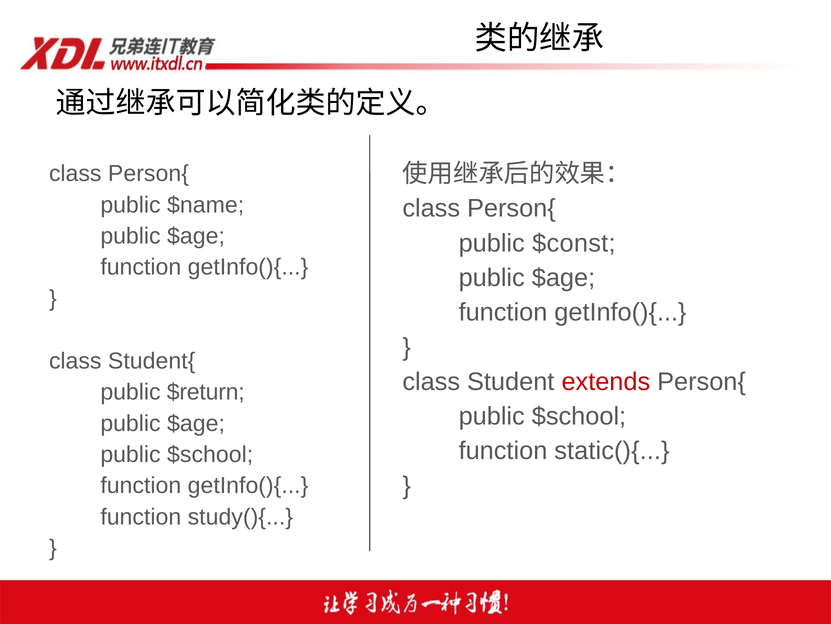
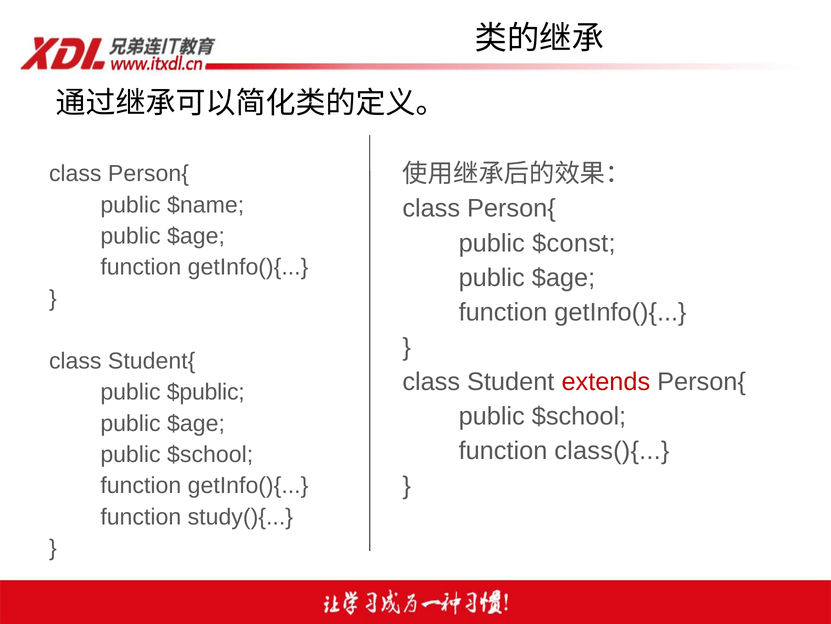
$return: $return -> $public
static(){: static(){ -> class(){
